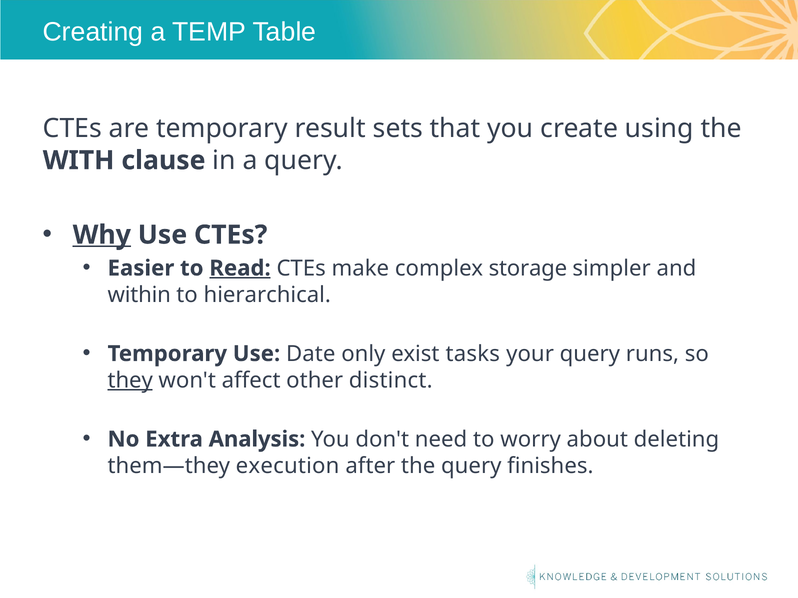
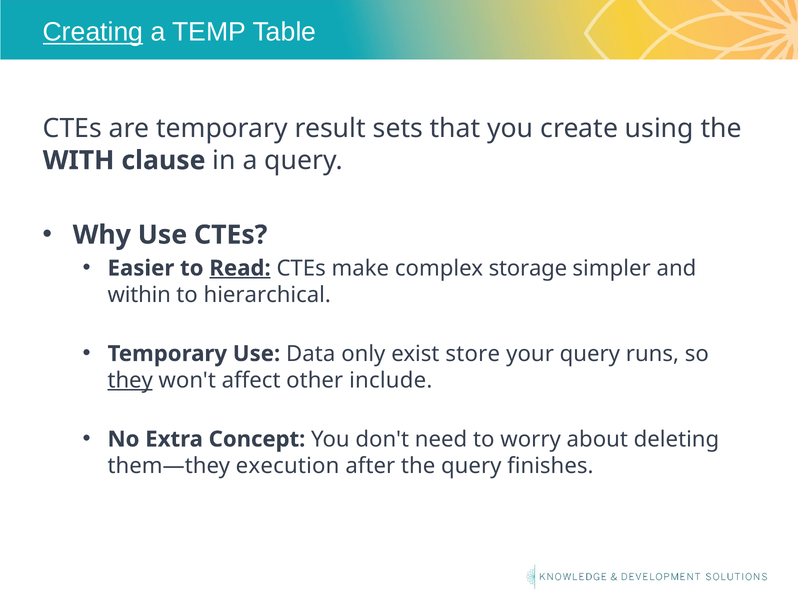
Creating underline: none -> present
Why underline: present -> none
Date: Date -> Data
tasks: tasks -> store
distinct: distinct -> include
Analysis: Analysis -> Concept
